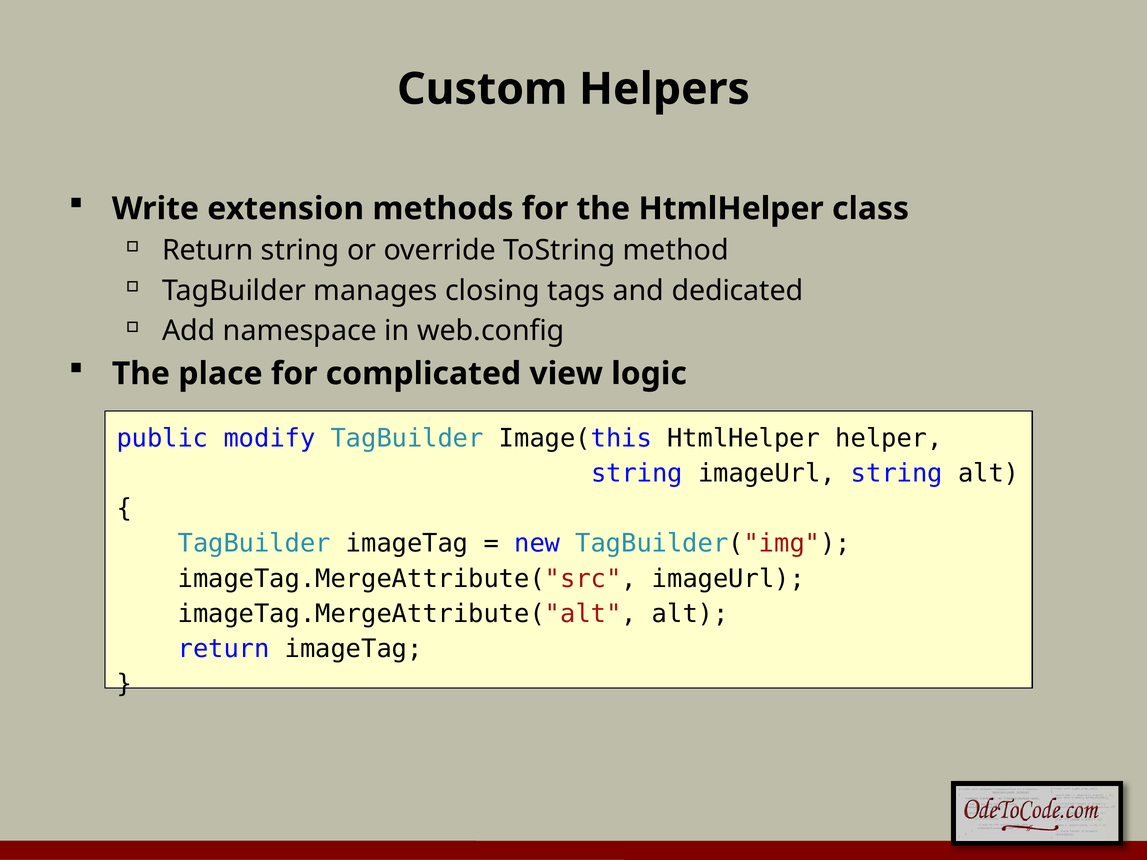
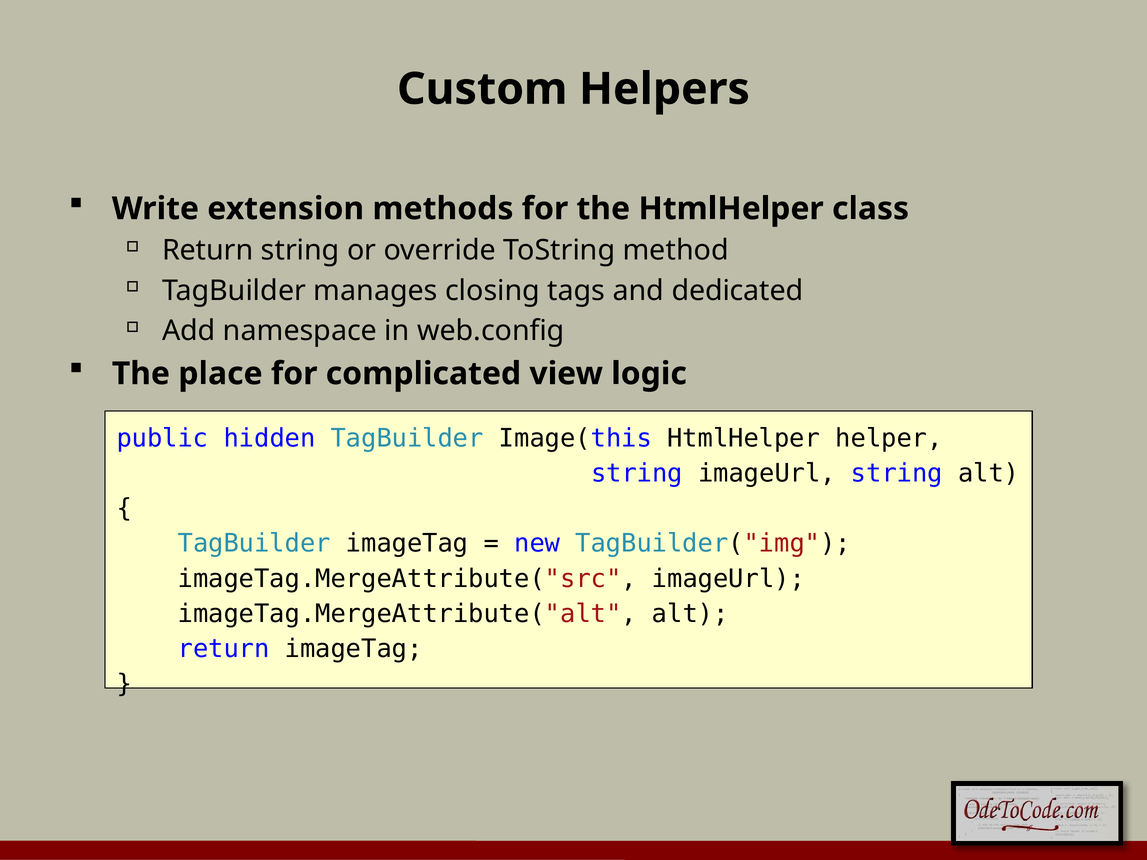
modify: modify -> hidden
